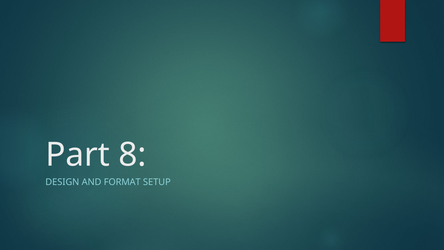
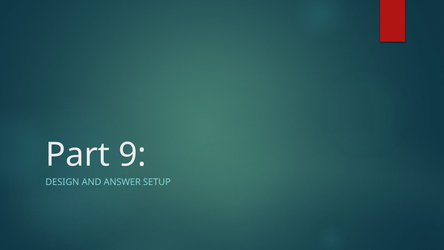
8: 8 -> 9
FORMAT: FORMAT -> ANSWER
